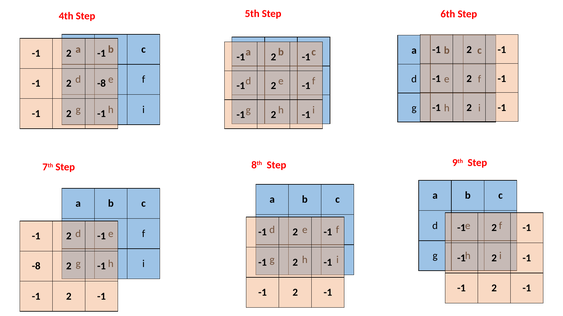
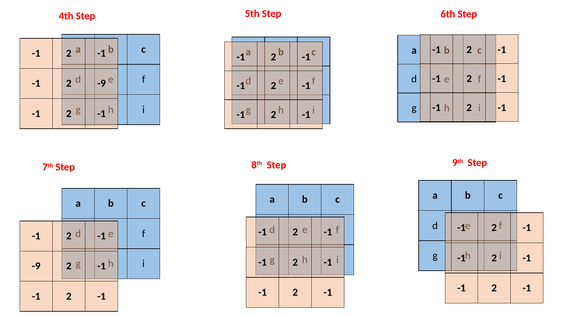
2 -8: -8 -> -9
-8 at (36, 267): -8 -> -9
